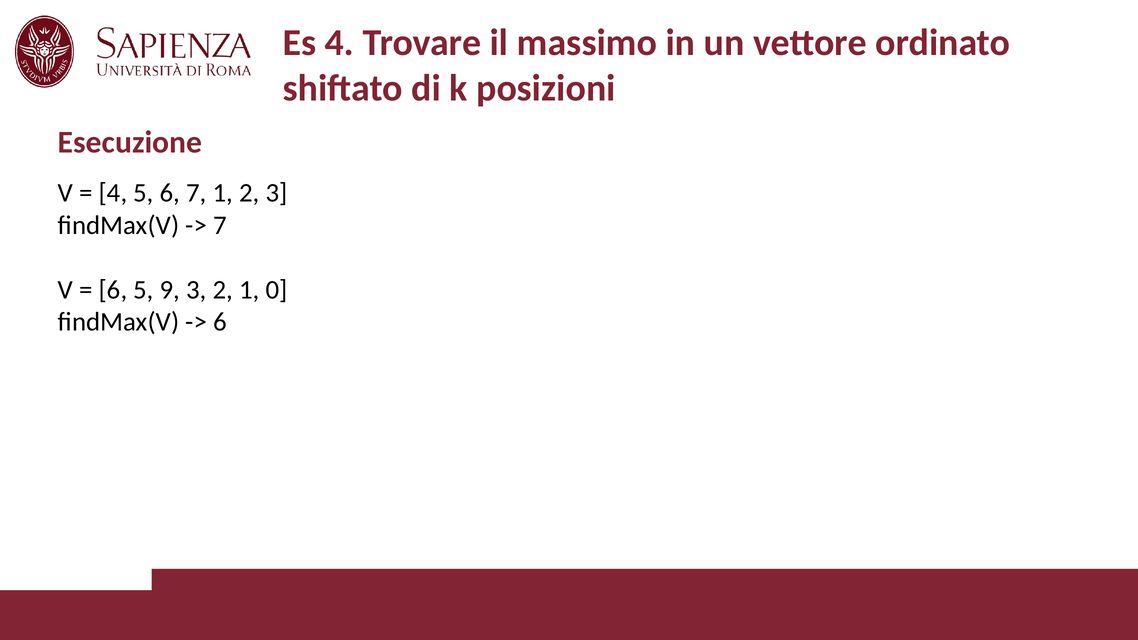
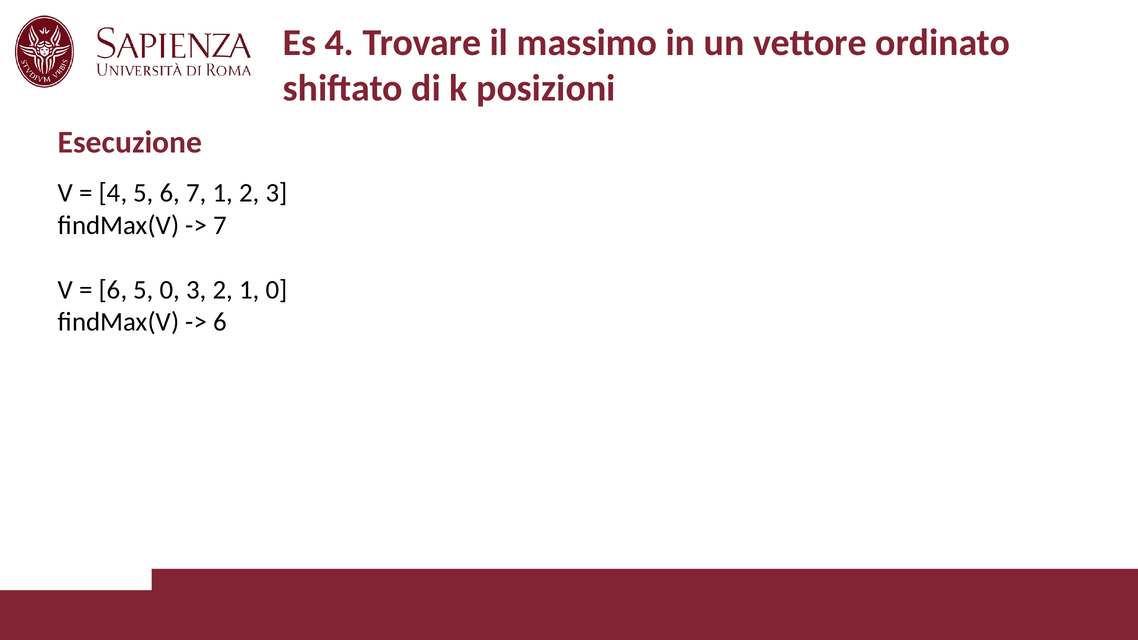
5 9: 9 -> 0
